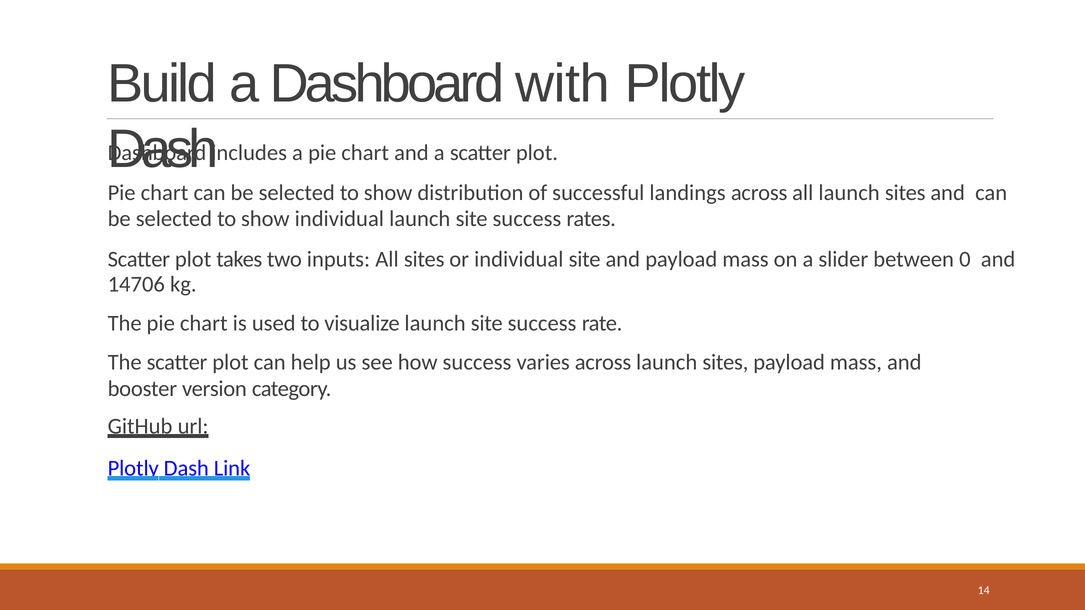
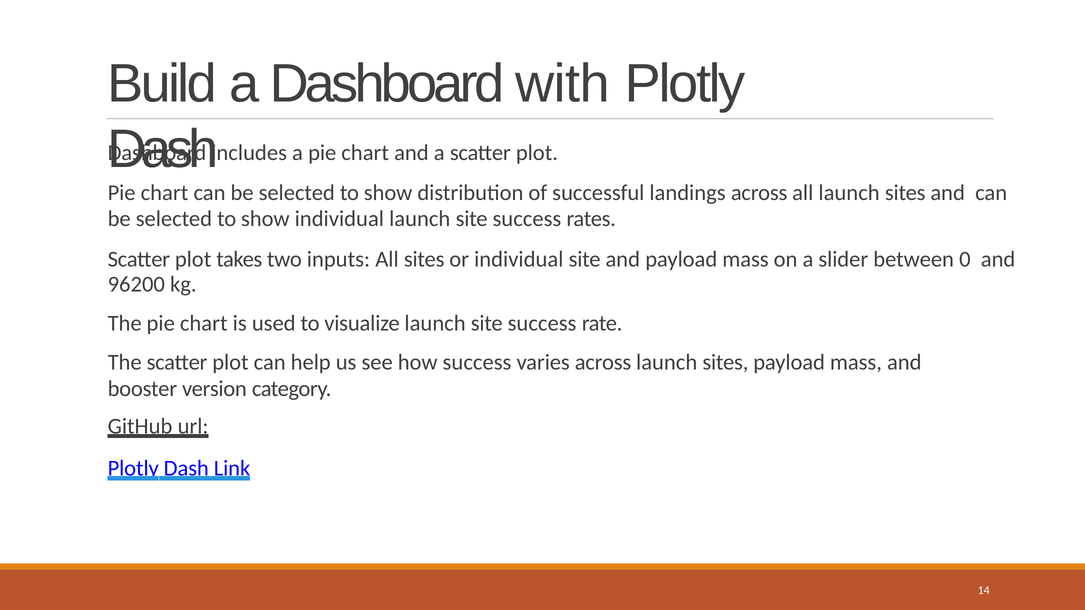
14706: 14706 -> 96200
